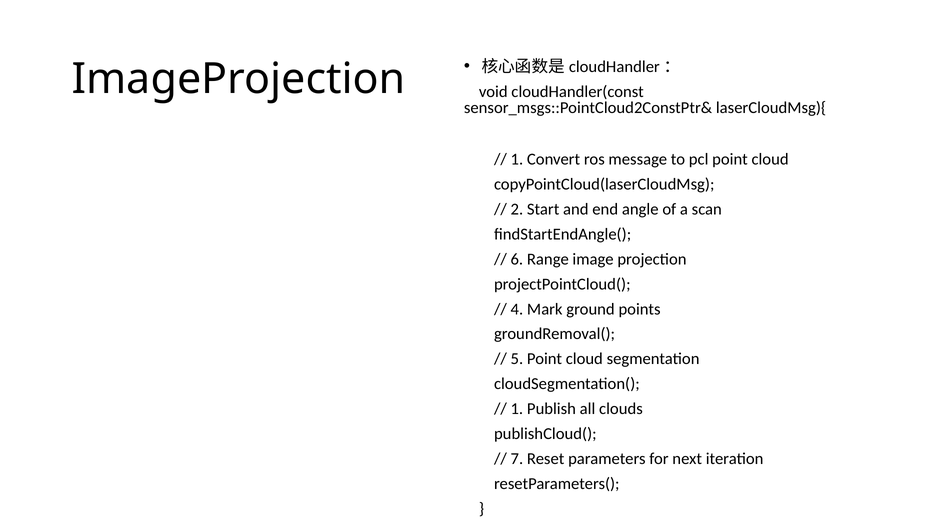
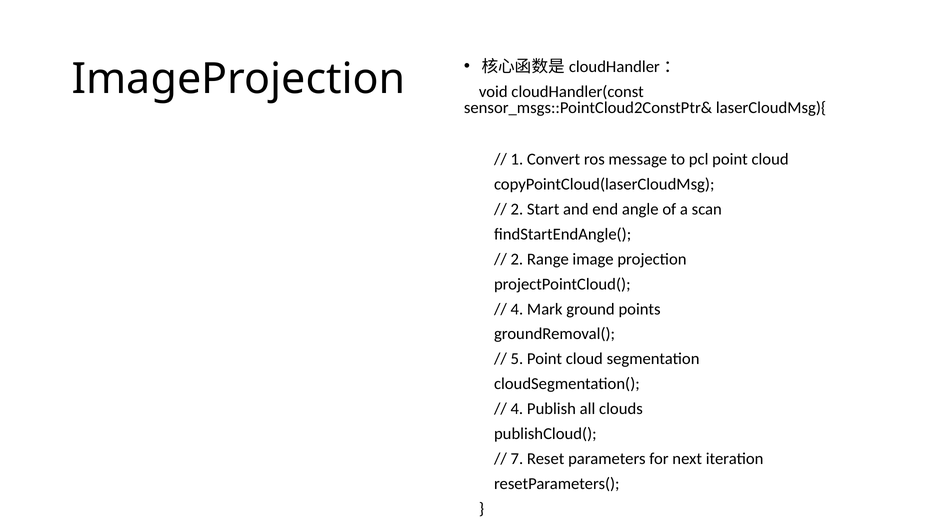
6 at (517, 259): 6 -> 2
1 at (517, 409): 1 -> 4
